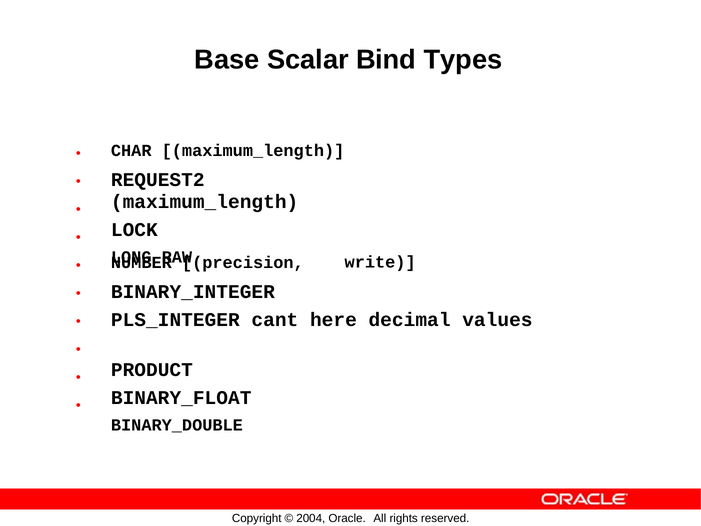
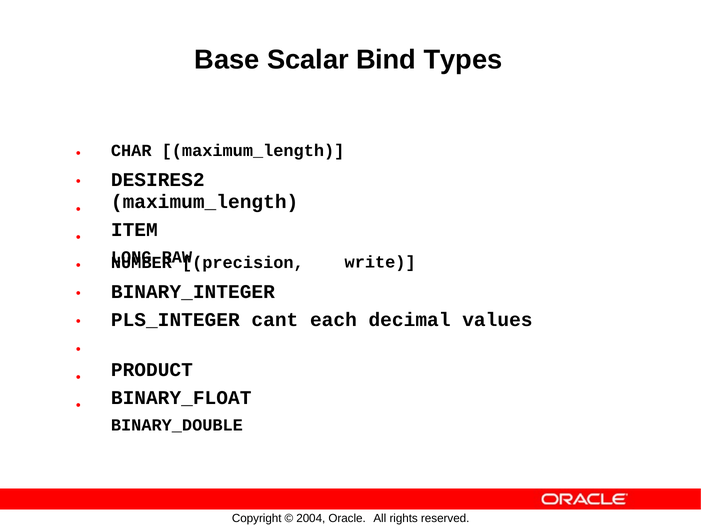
REQUEST2: REQUEST2 -> DESIRES2
LOCK: LOCK -> ITEM
here: here -> each
